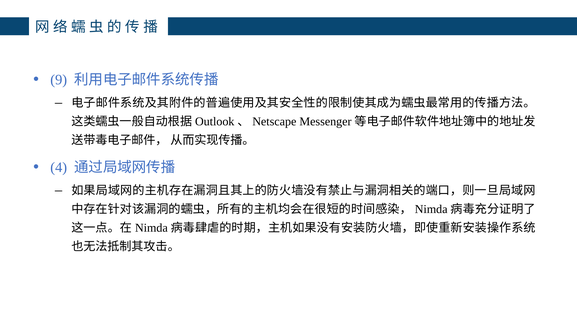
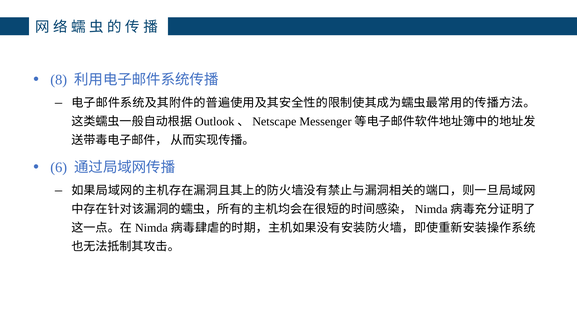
9: 9 -> 8
4: 4 -> 6
